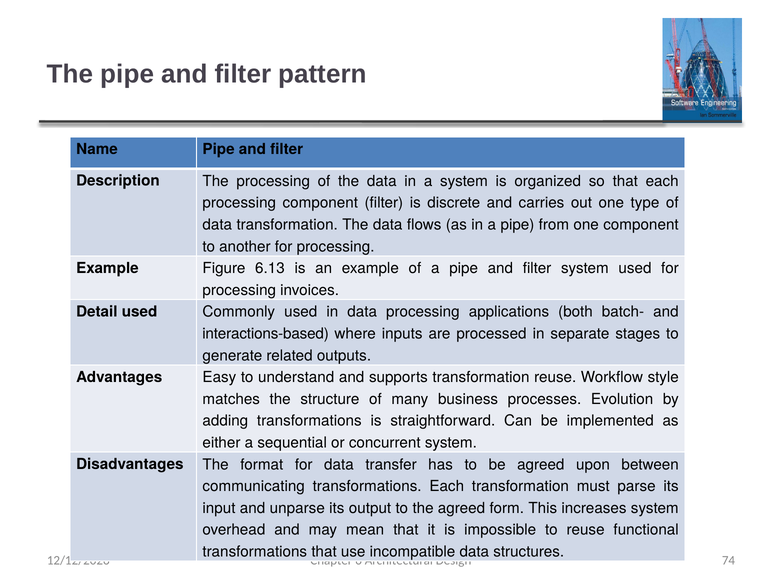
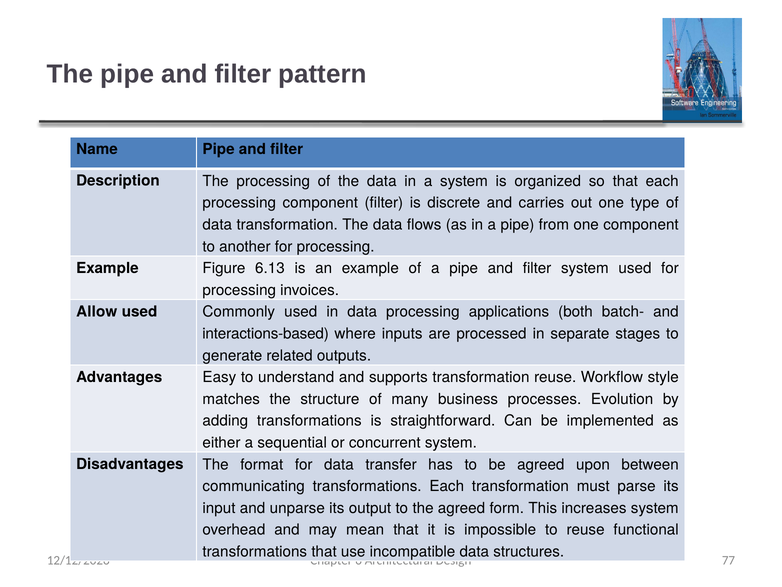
Detail: Detail -> Allow
74: 74 -> 77
